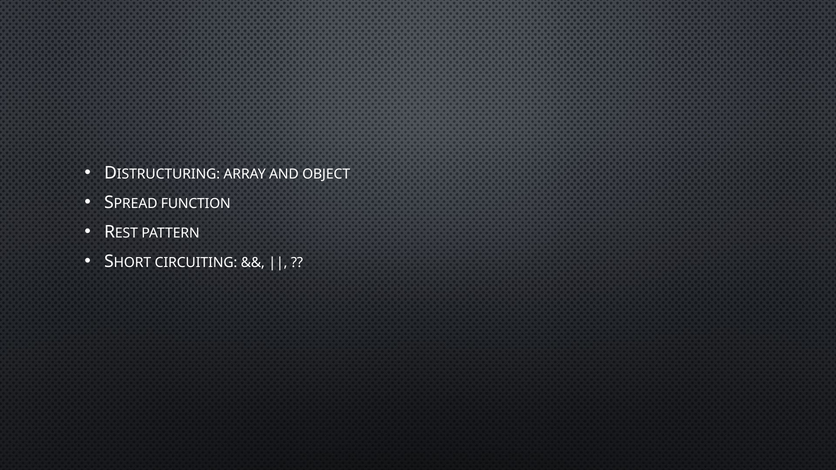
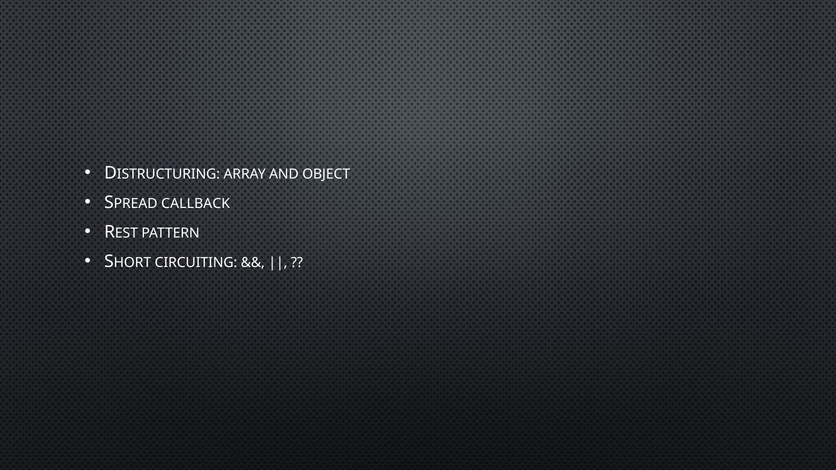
FUNCTION: FUNCTION -> CALLBACK
